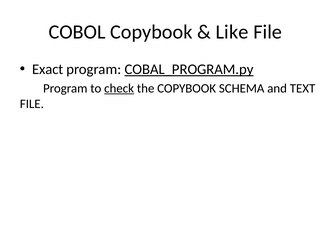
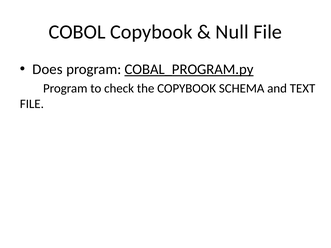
Like: Like -> Null
Exact: Exact -> Does
check underline: present -> none
